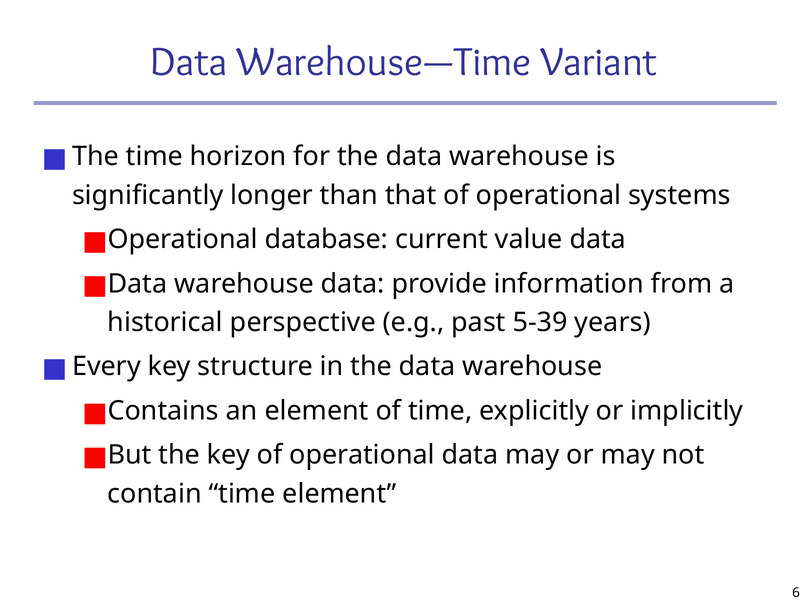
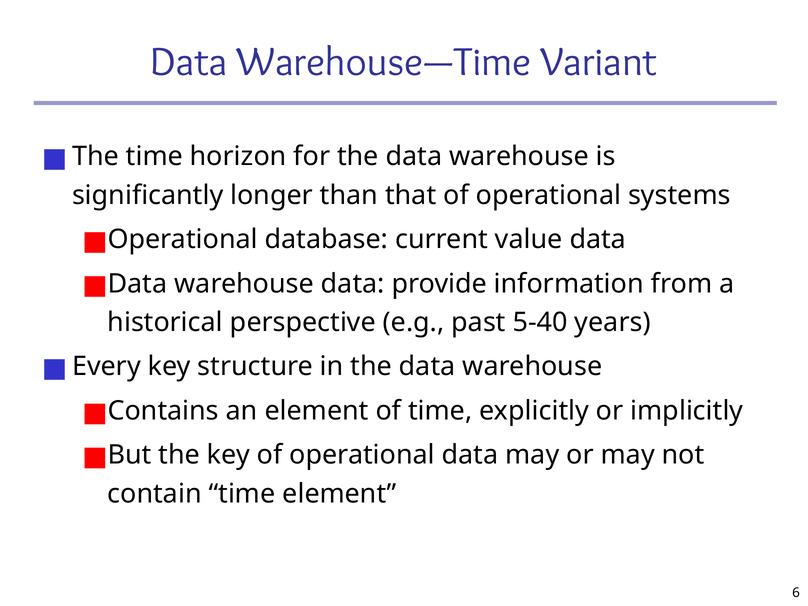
5-39: 5-39 -> 5-40
